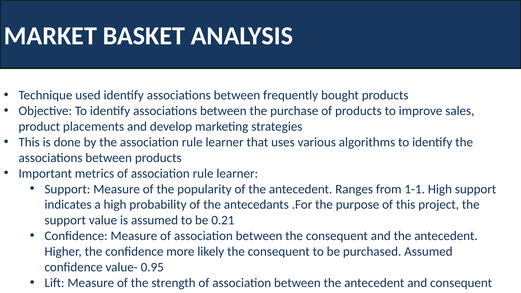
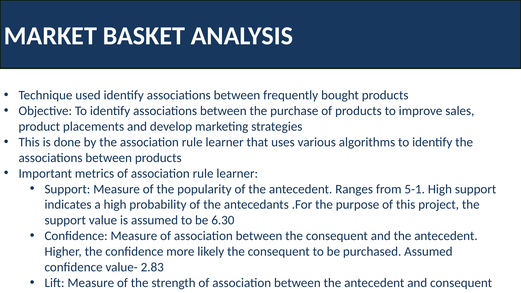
1-1: 1-1 -> 5-1
0.21: 0.21 -> 6.30
0.95: 0.95 -> 2.83
